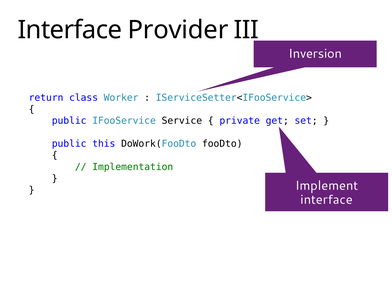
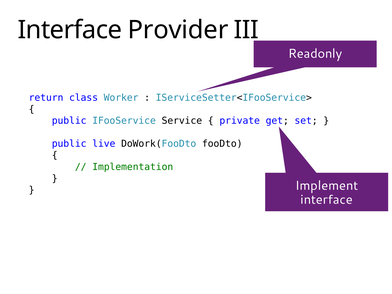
Inversion: Inversion -> Readonly
this: this -> live
